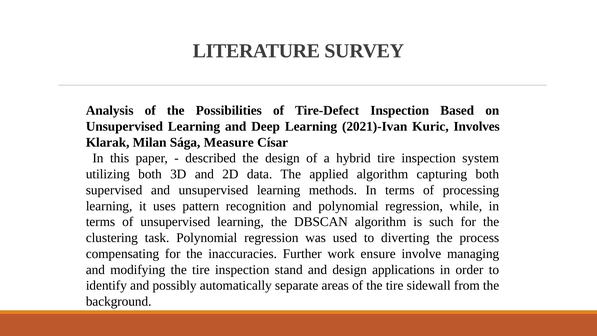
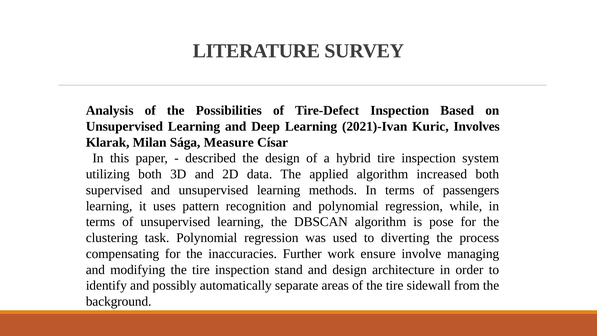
capturing: capturing -> increased
processing: processing -> passengers
such: such -> pose
applications: applications -> architecture
